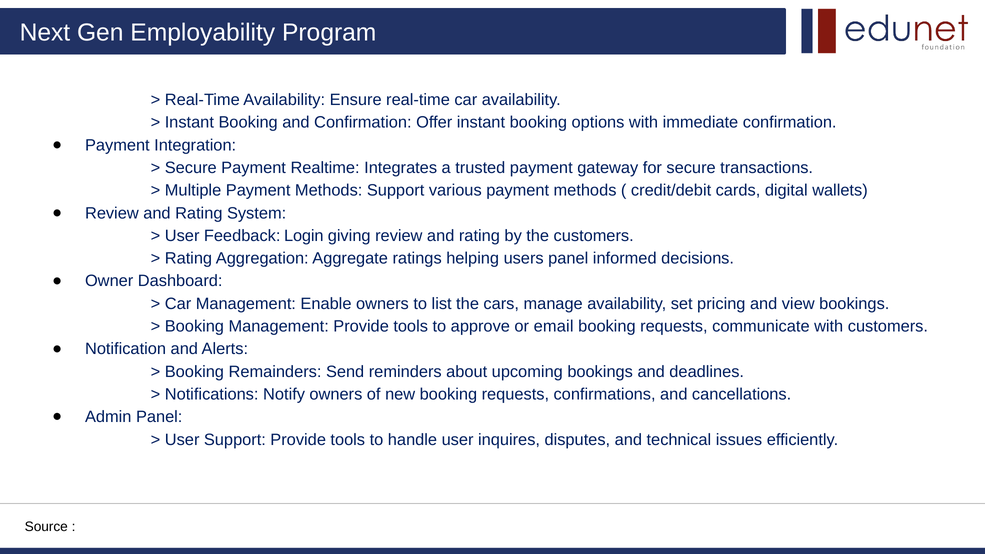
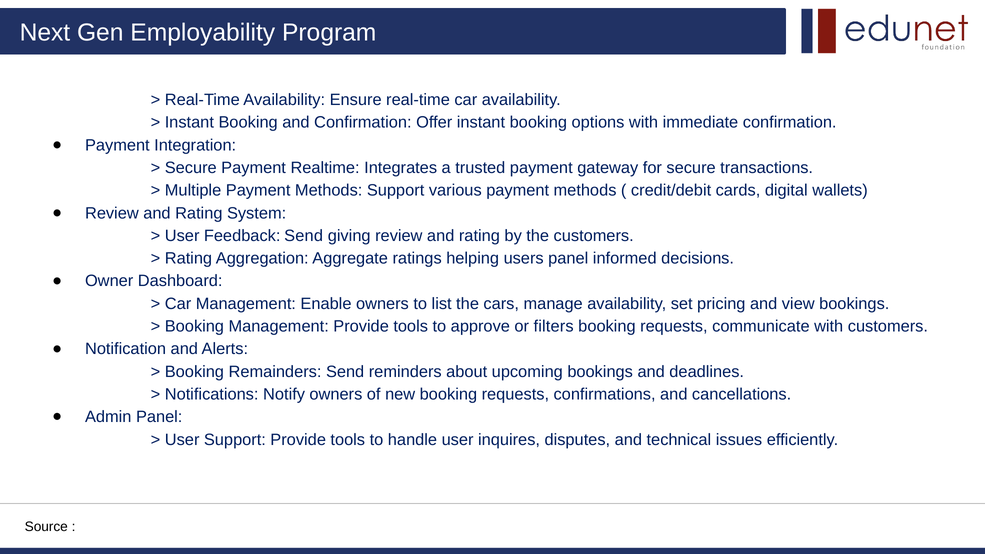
Feedback Login: Login -> Send
email: email -> filters
